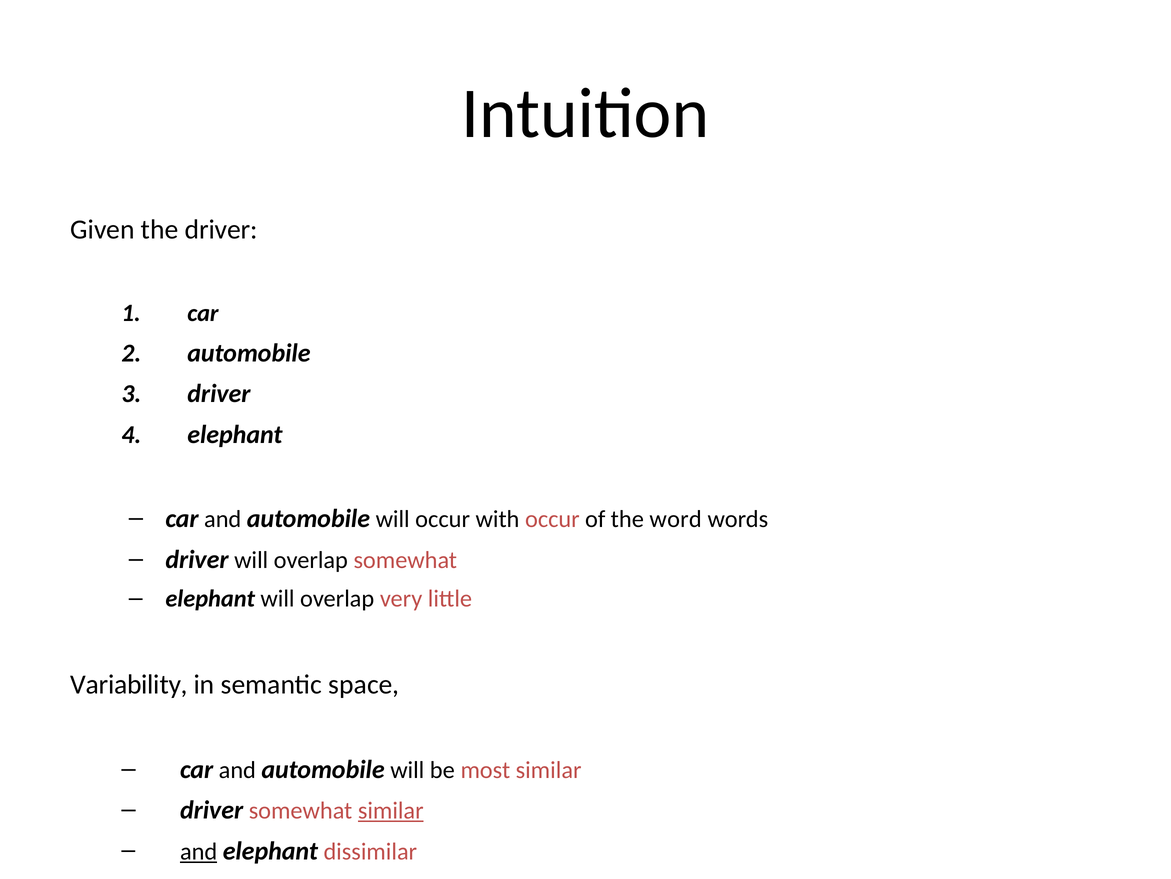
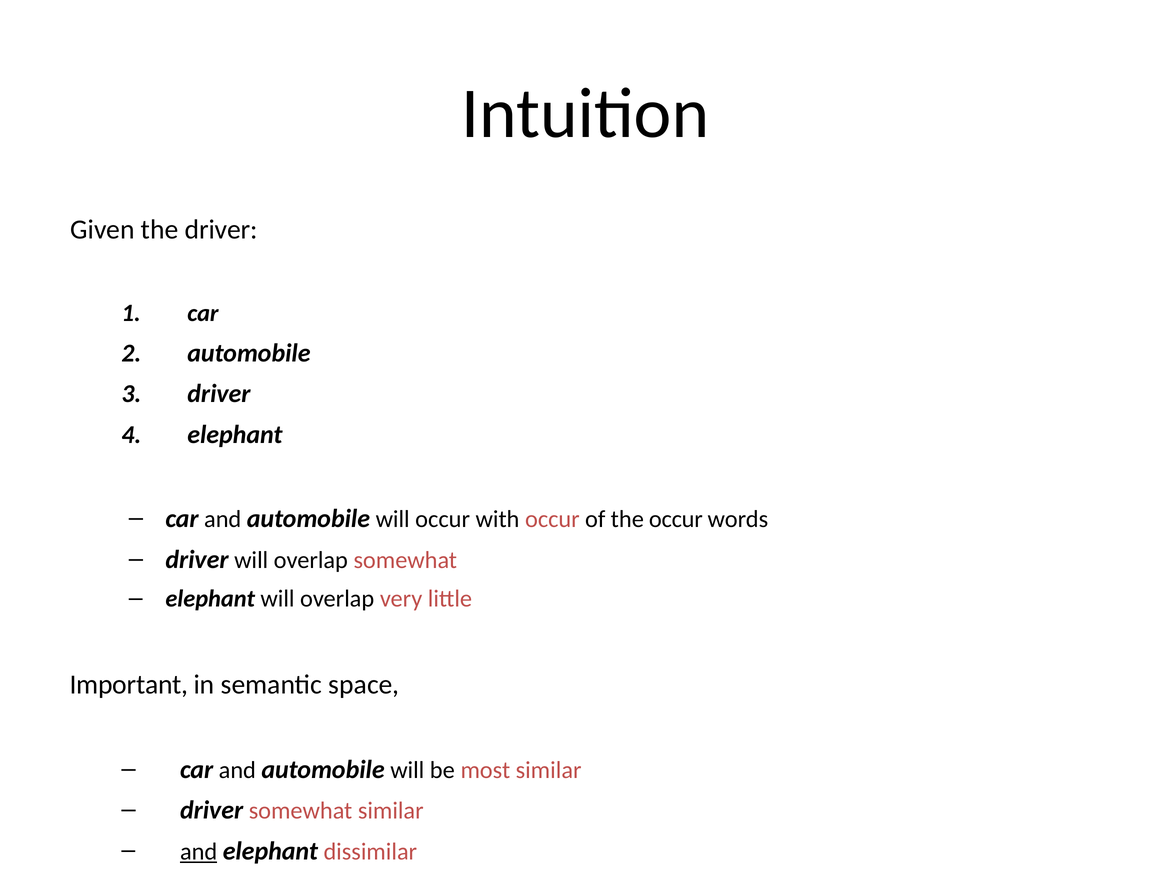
the word: word -> occur
Variability: Variability -> Important
similar at (391, 810) underline: present -> none
